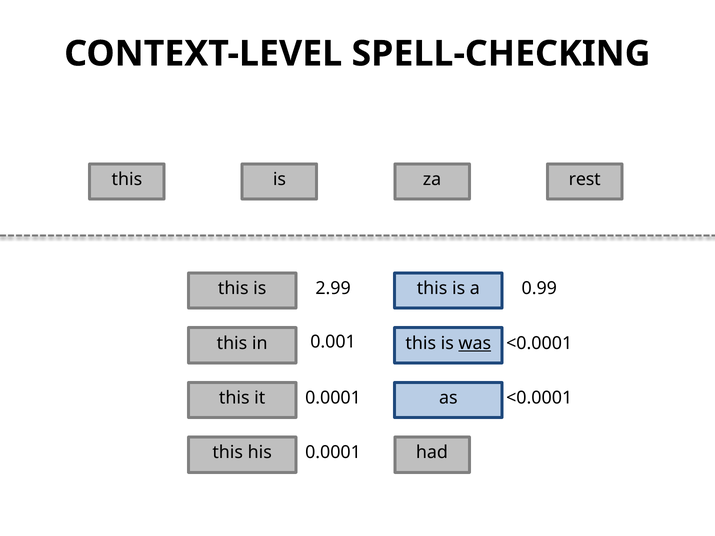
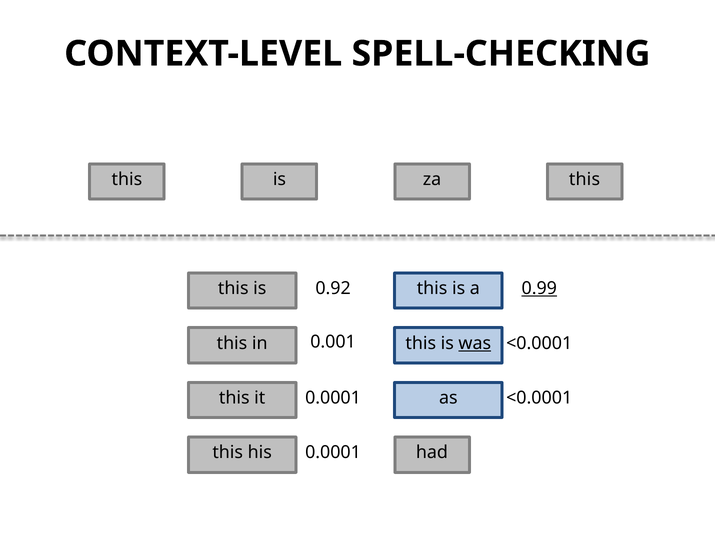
za rest: rest -> this
2.99: 2.99 -> 0.92
0.99 underline: none -> present
